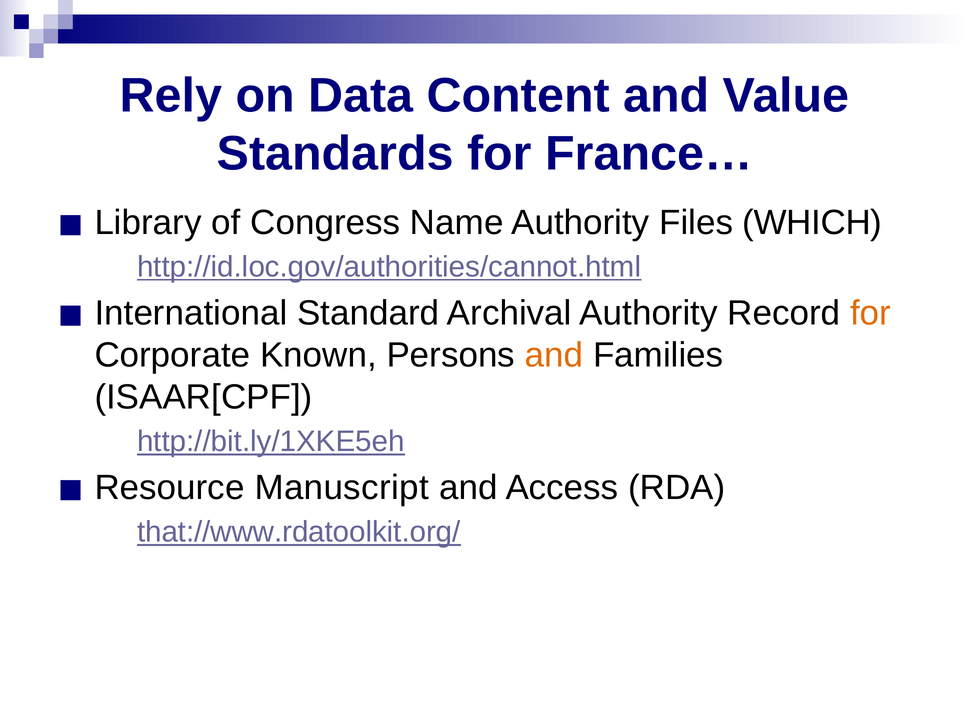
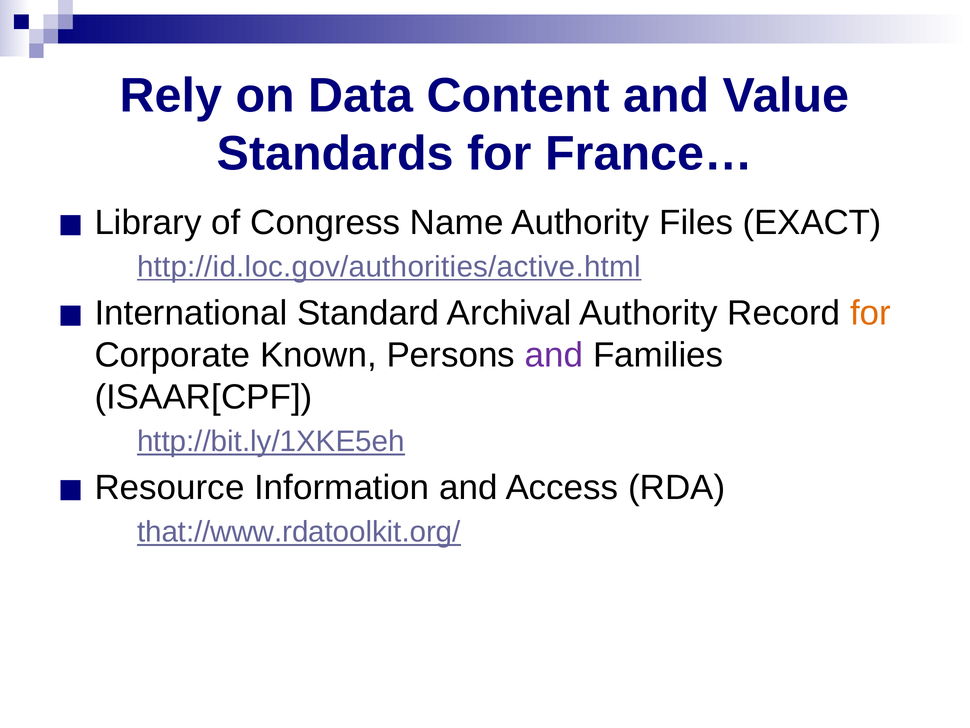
WHICH: WHICH -> EXACT
http://id.loc.gov/authorities/cannot.html: http://id.loc.gov/authorities/cannot.html -> http://id.loc.gov/authorities/active.html
and at (554, 355) colour: orange -> purple
Manuscript: Manuscript -> Information
